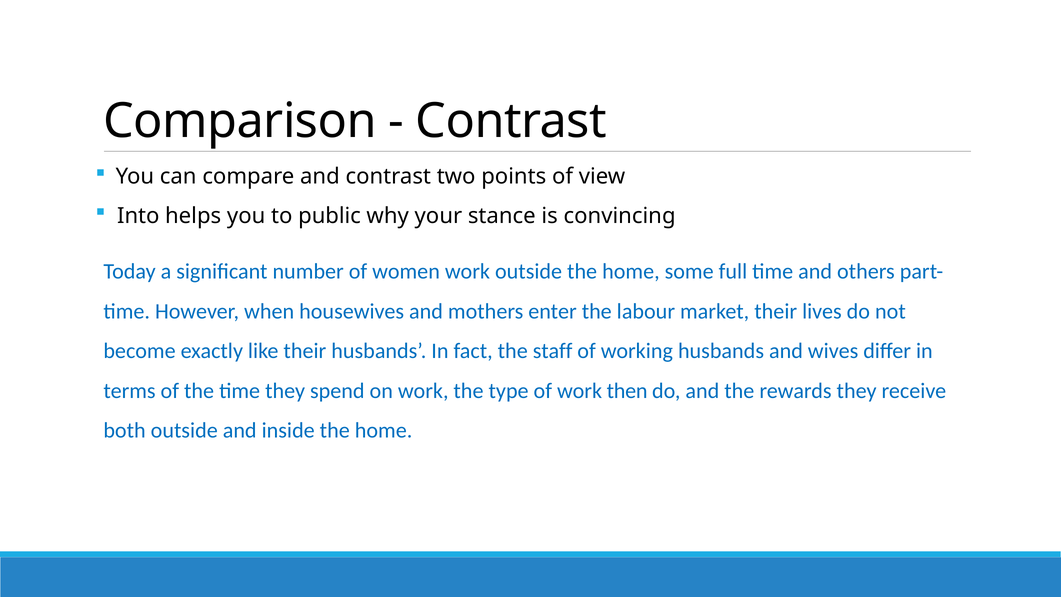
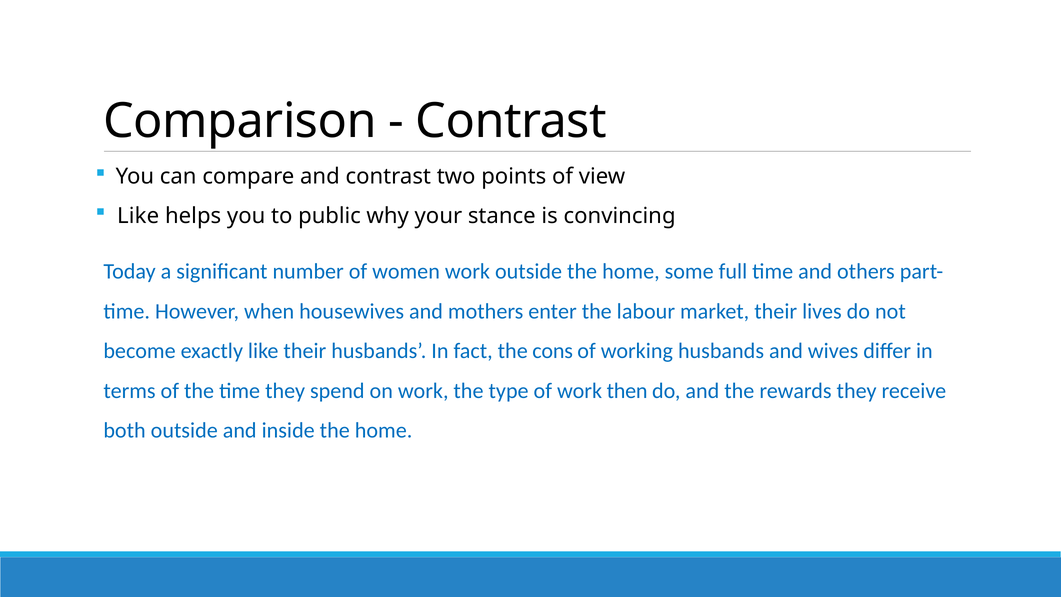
Into at (138, 216): Into -> Like
staff: staff -> cons
